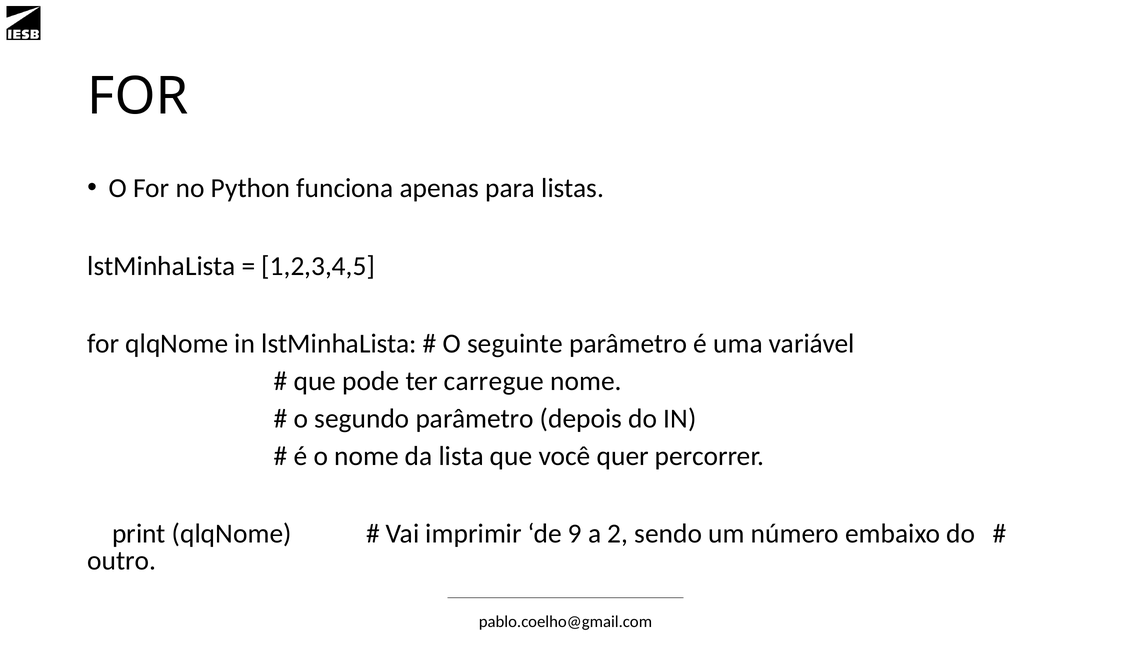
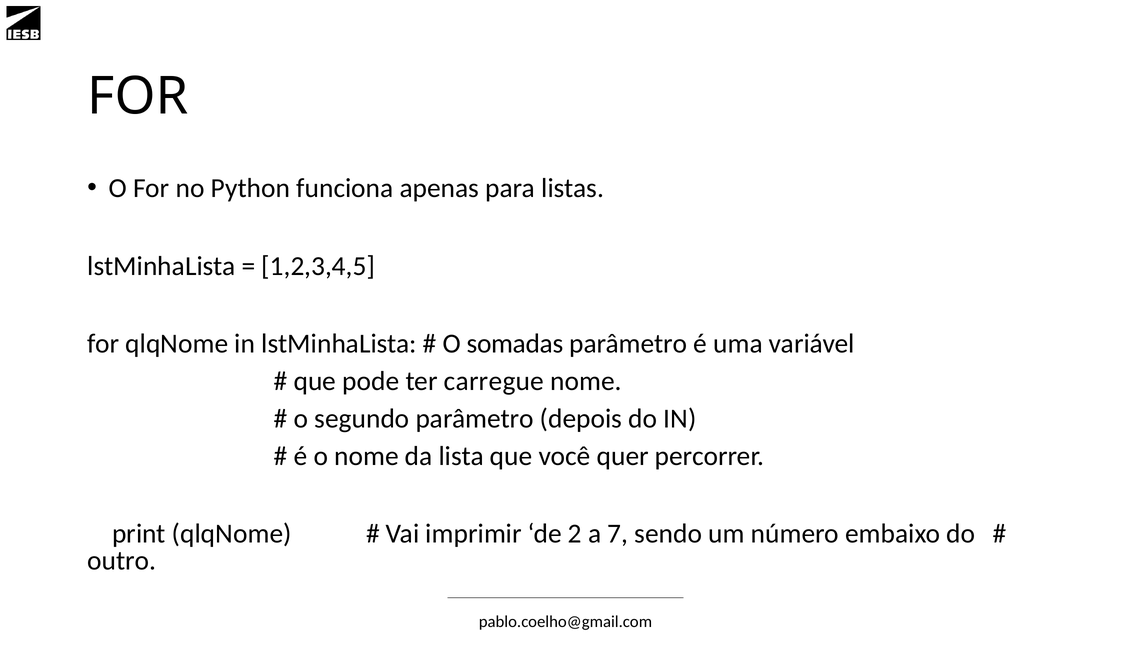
seguinte: seguinte -> somadas
9: 9 -> 2
2: 2 -> 7
